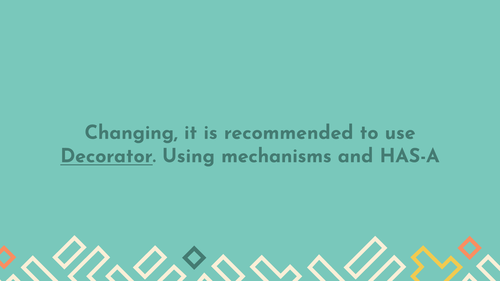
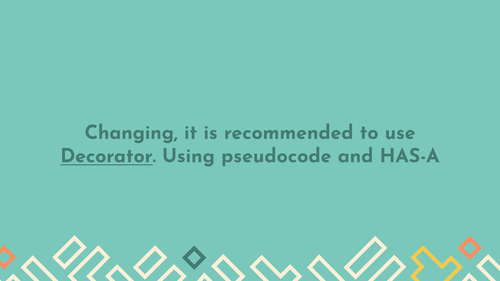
mechanisms: mechanisms -> pseudocode
